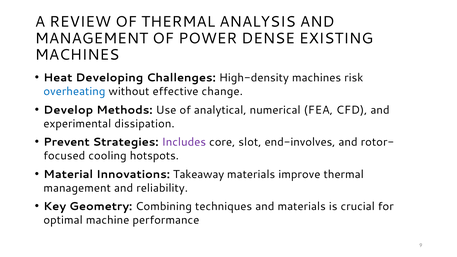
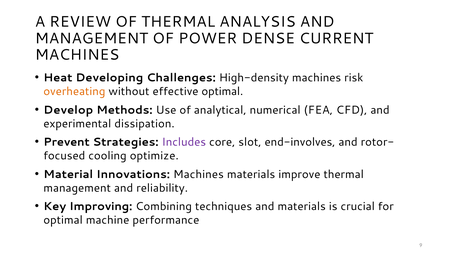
EXISTING: EXISTING -> CURRENT
overheating colour: blue -> orange
effective change: change -> optimal
hotspots: hotspots -> optimize
Innovations Takeaway: Takeaway -> Machines
Geometry: Geometry -> Improving
